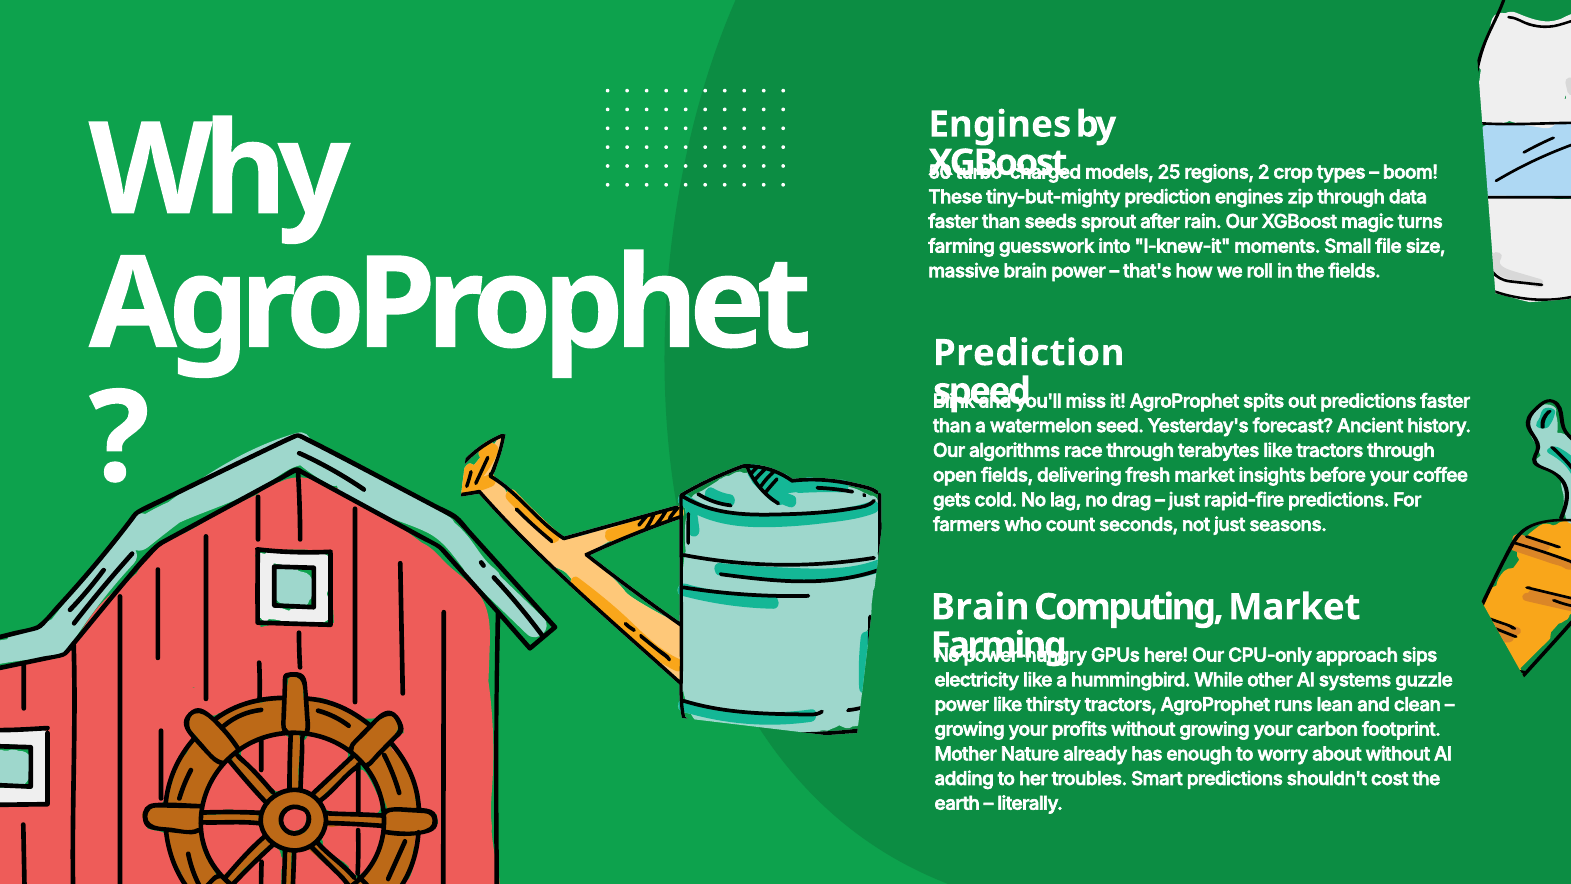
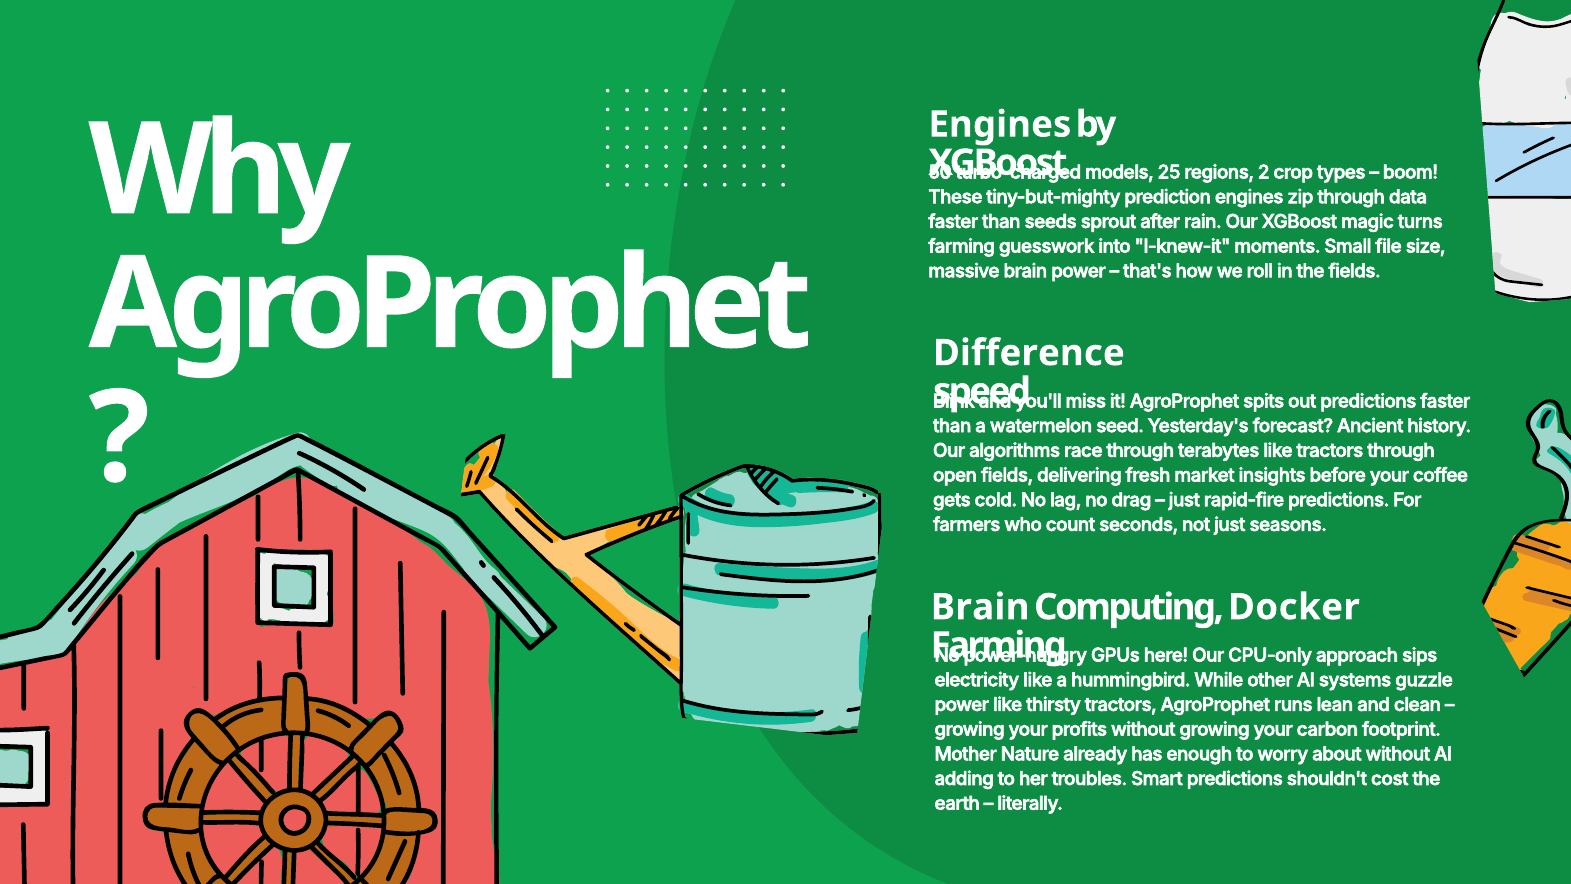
Prediction at (1029, 353): Prediction -> Difference
Computing Market: Market -> Docker
